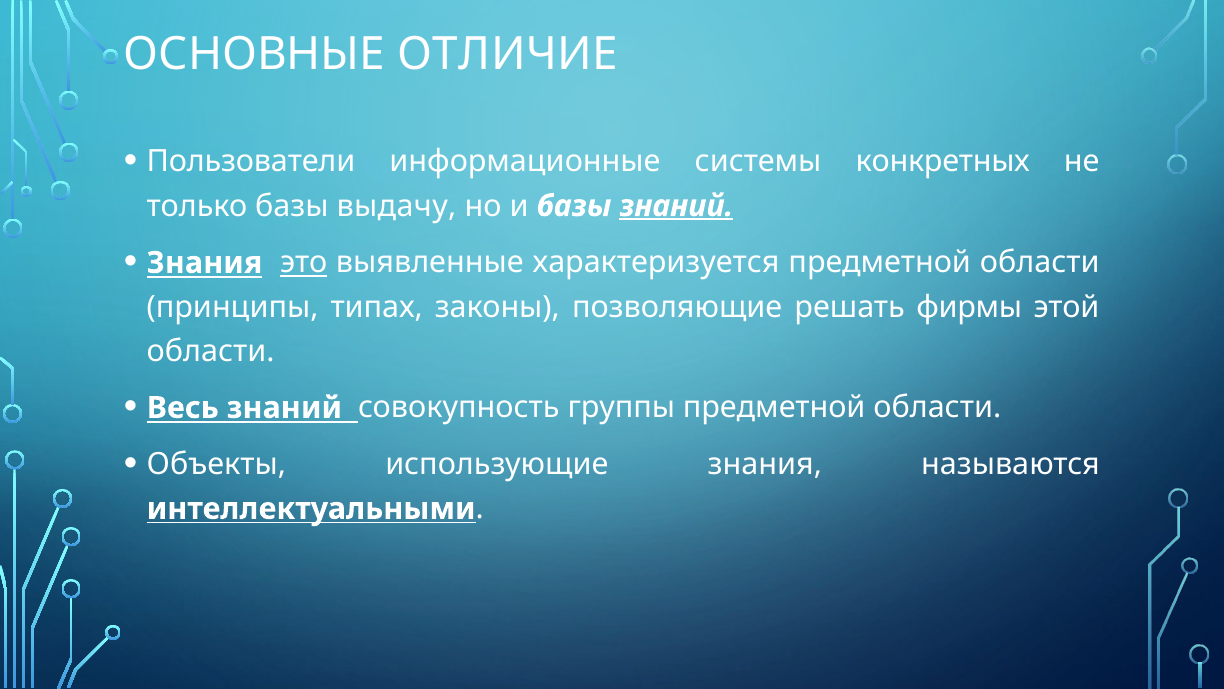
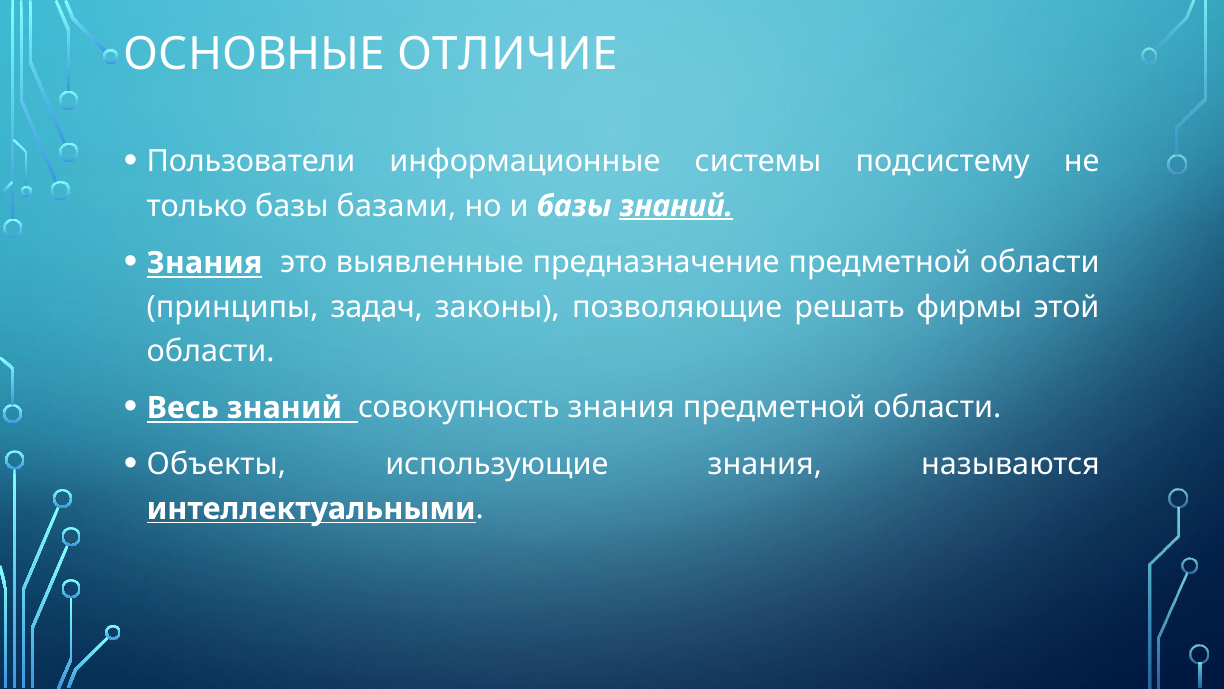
конкретных: конкретных -> подсистему
выдачу: выдачу -> базами
это underline: present -> none
характеризуется: характеризуется -> предназначение
типах: типах -> задач
совокупность группы: группы -> знания
